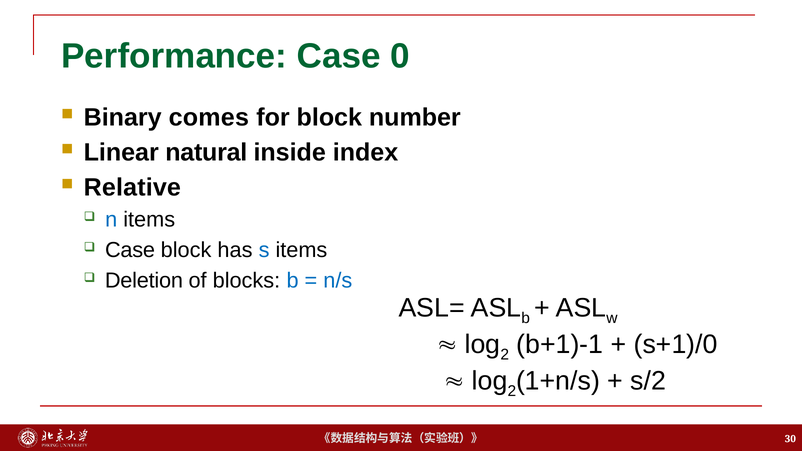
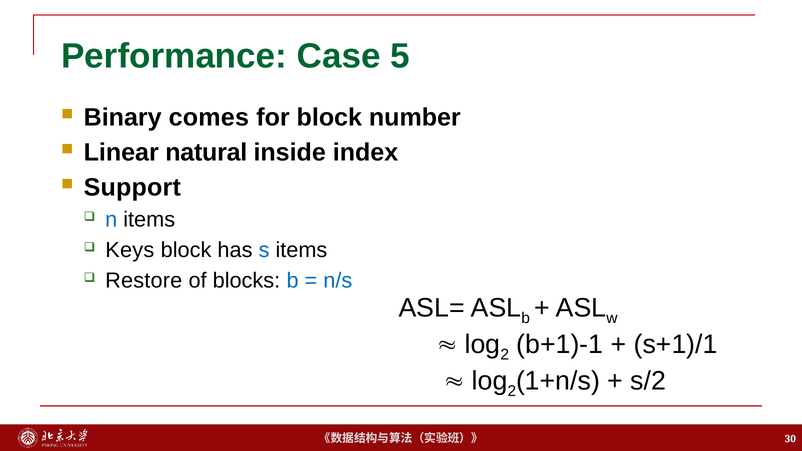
0: 0 -> 5
Relative: Relative -> Support
Case at (130, 250): Case -> Keys
Deletion: Deletion -> Restore
s+1)/0: s+1)/0 -> s+1)/1
